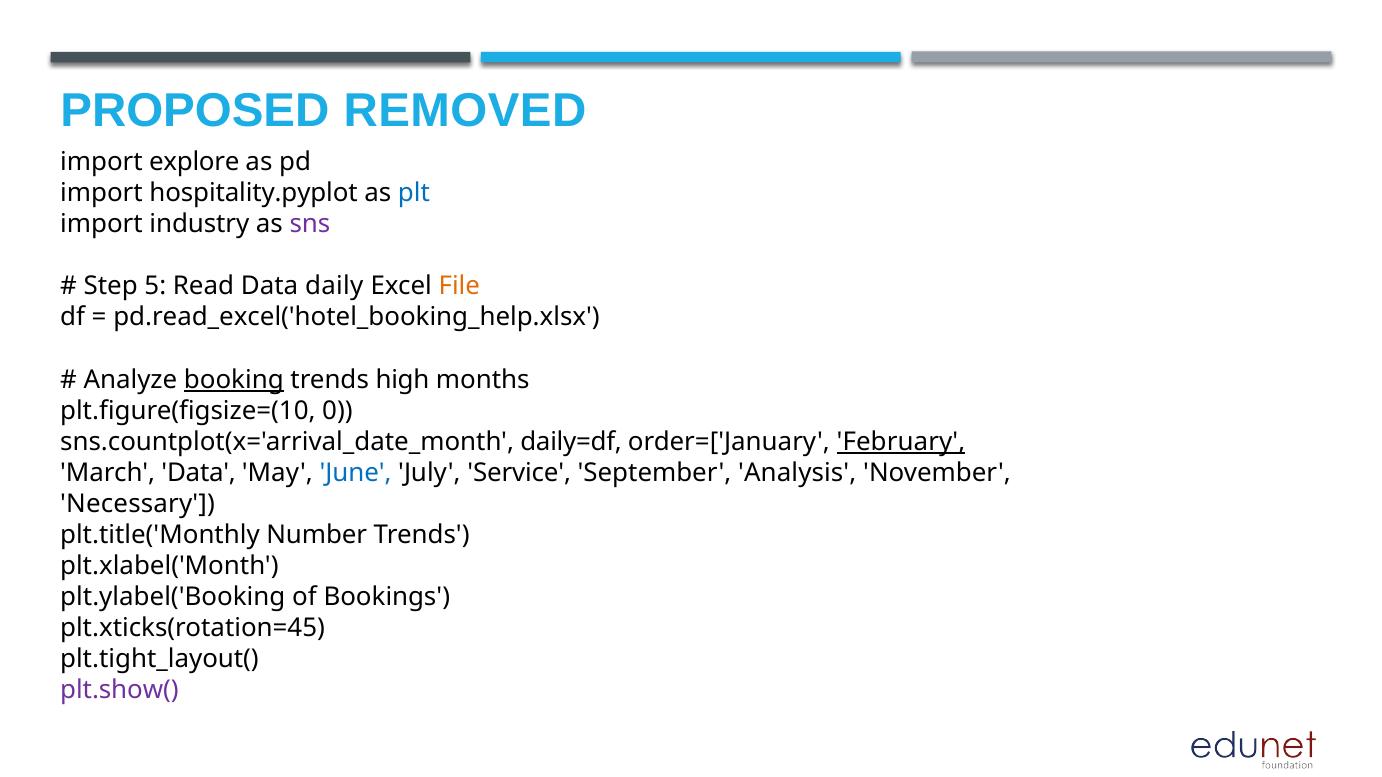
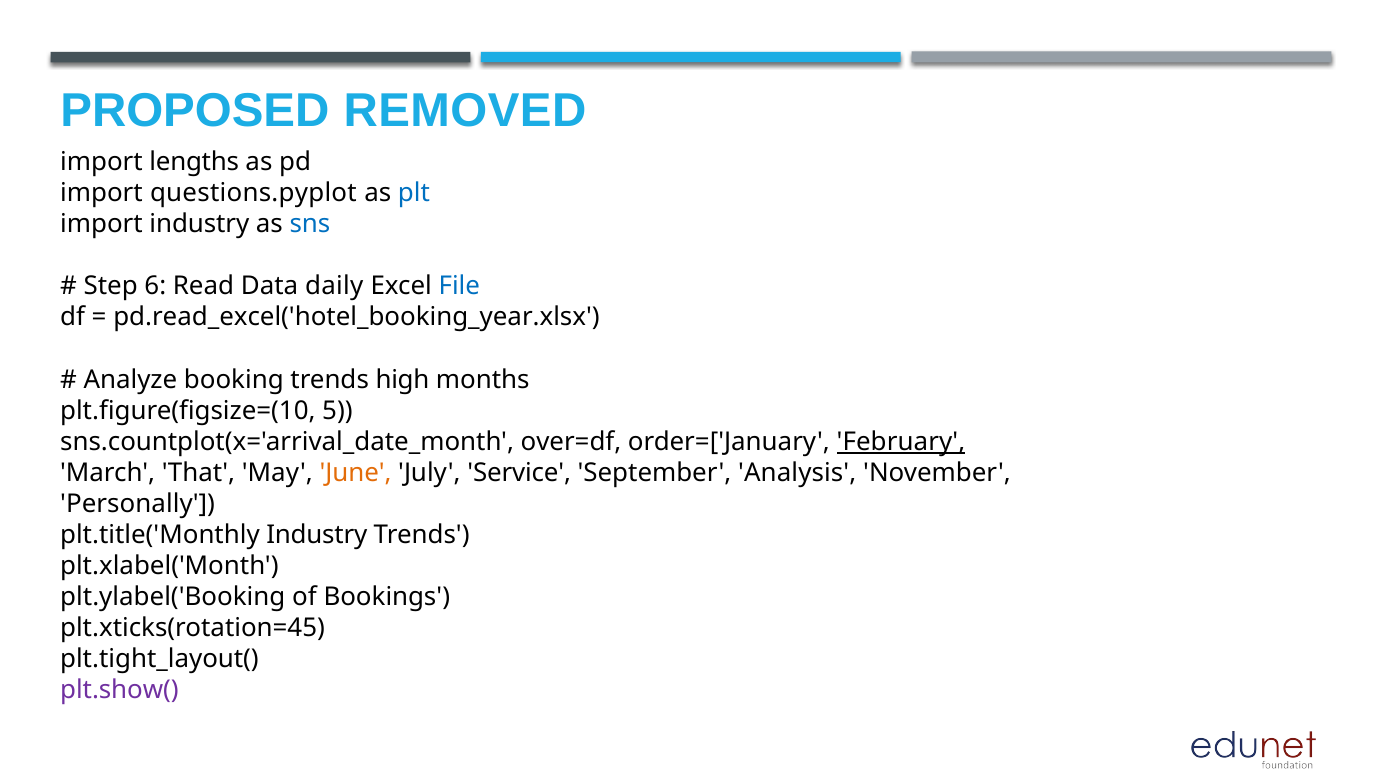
explore: explore -> lengths
hospitality.pyplot: hospitality.pyplot -> questions.pyplot
sns colour: purple -> blue
5: 5 -> 6
File colour: orange -> blue
pd.read_excel('hotel_booking_help.xlsx: pd.read_excel('hotel_booking_help.xlsx -> pd.read_excel('hotel_booking_year.xlsx
booking underline: present -> none
0: 0 -> 5
daily=df: daily=df -> over=df
March Data: Data -> That
June colour: blue -> orange
Necessary: Necessary -> Personally
plt.title('Monthly Number: Number -> Industry
